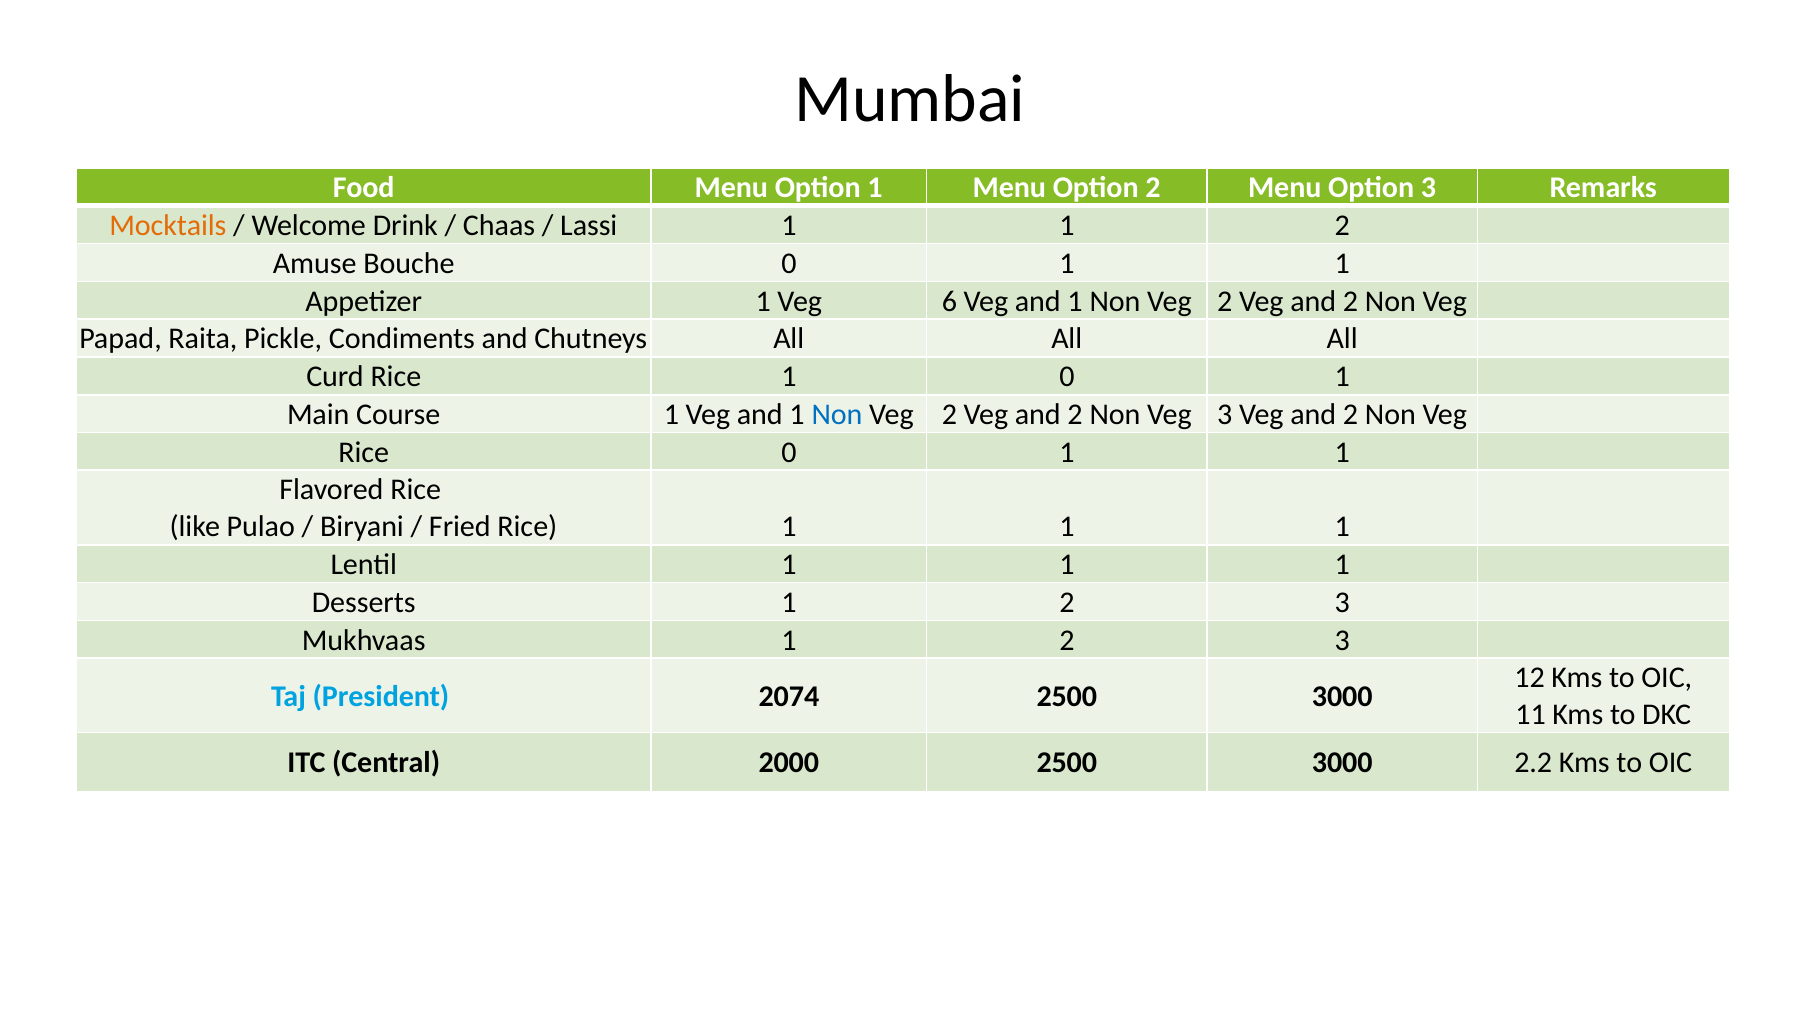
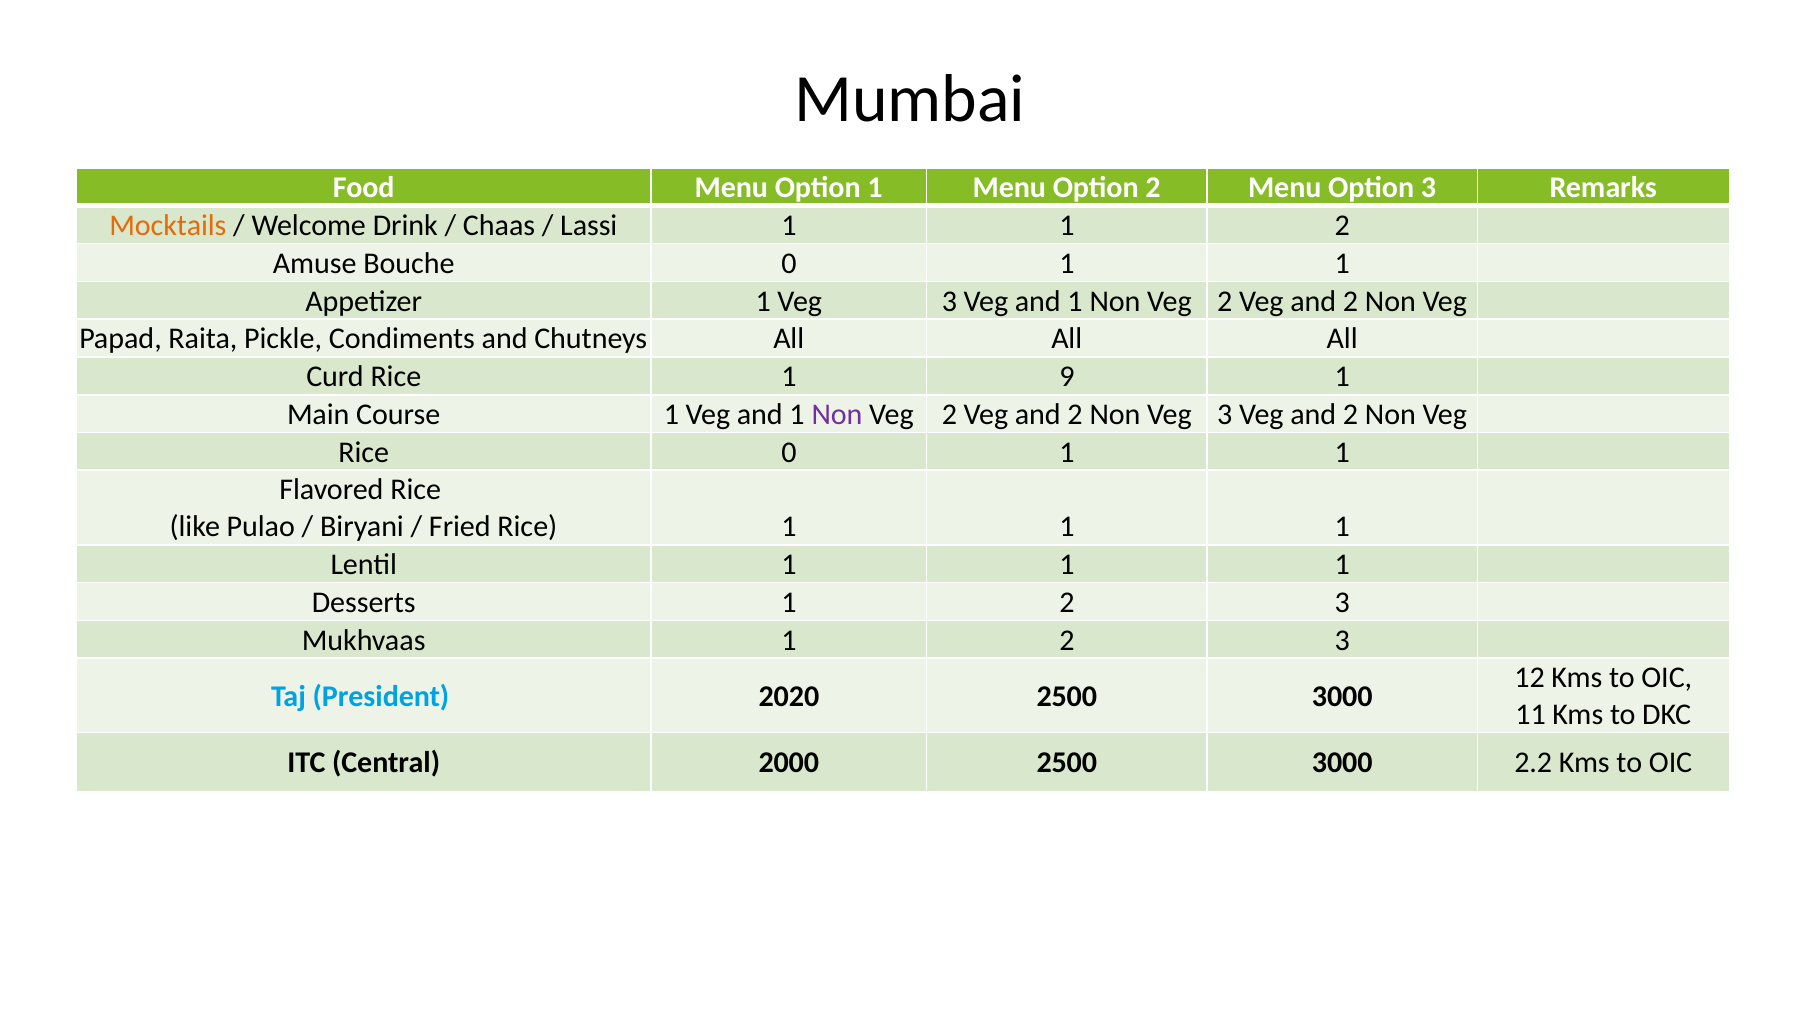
1 Veg 6: 6 -> 3
1 0: 0 -> 9
Non at (837, 415) colour: blue -> purple
2074: 2074 -> 2020
